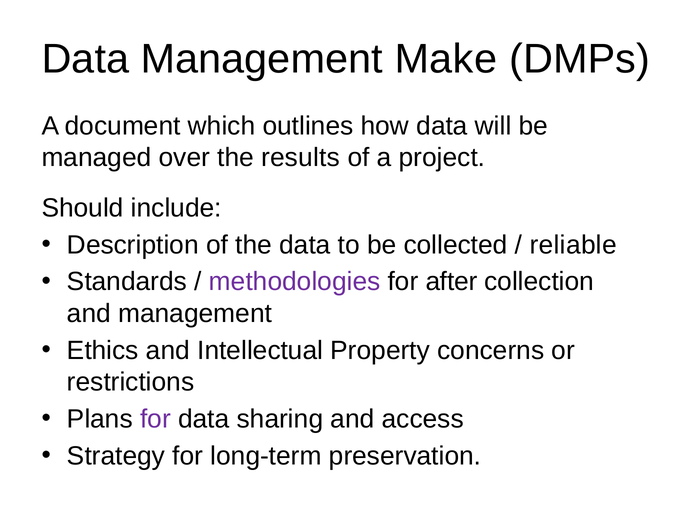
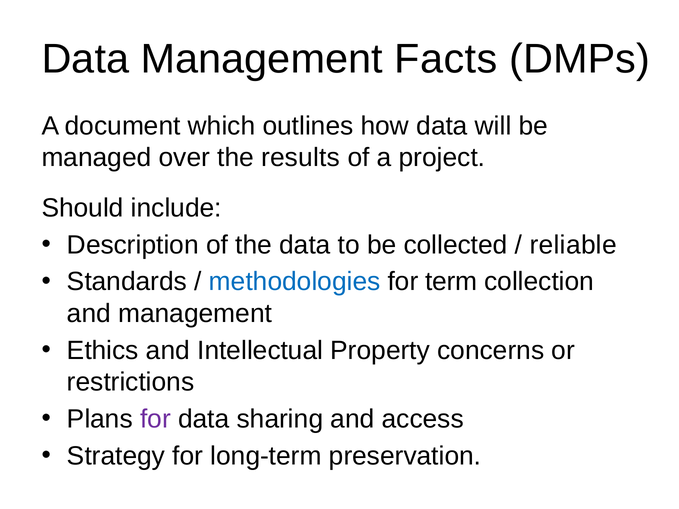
Make: Make -> Facts
methodologies colour: purple -> blue
after: after -> term
